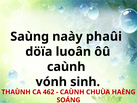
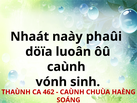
Saùng: Saùng -> Nhaát
